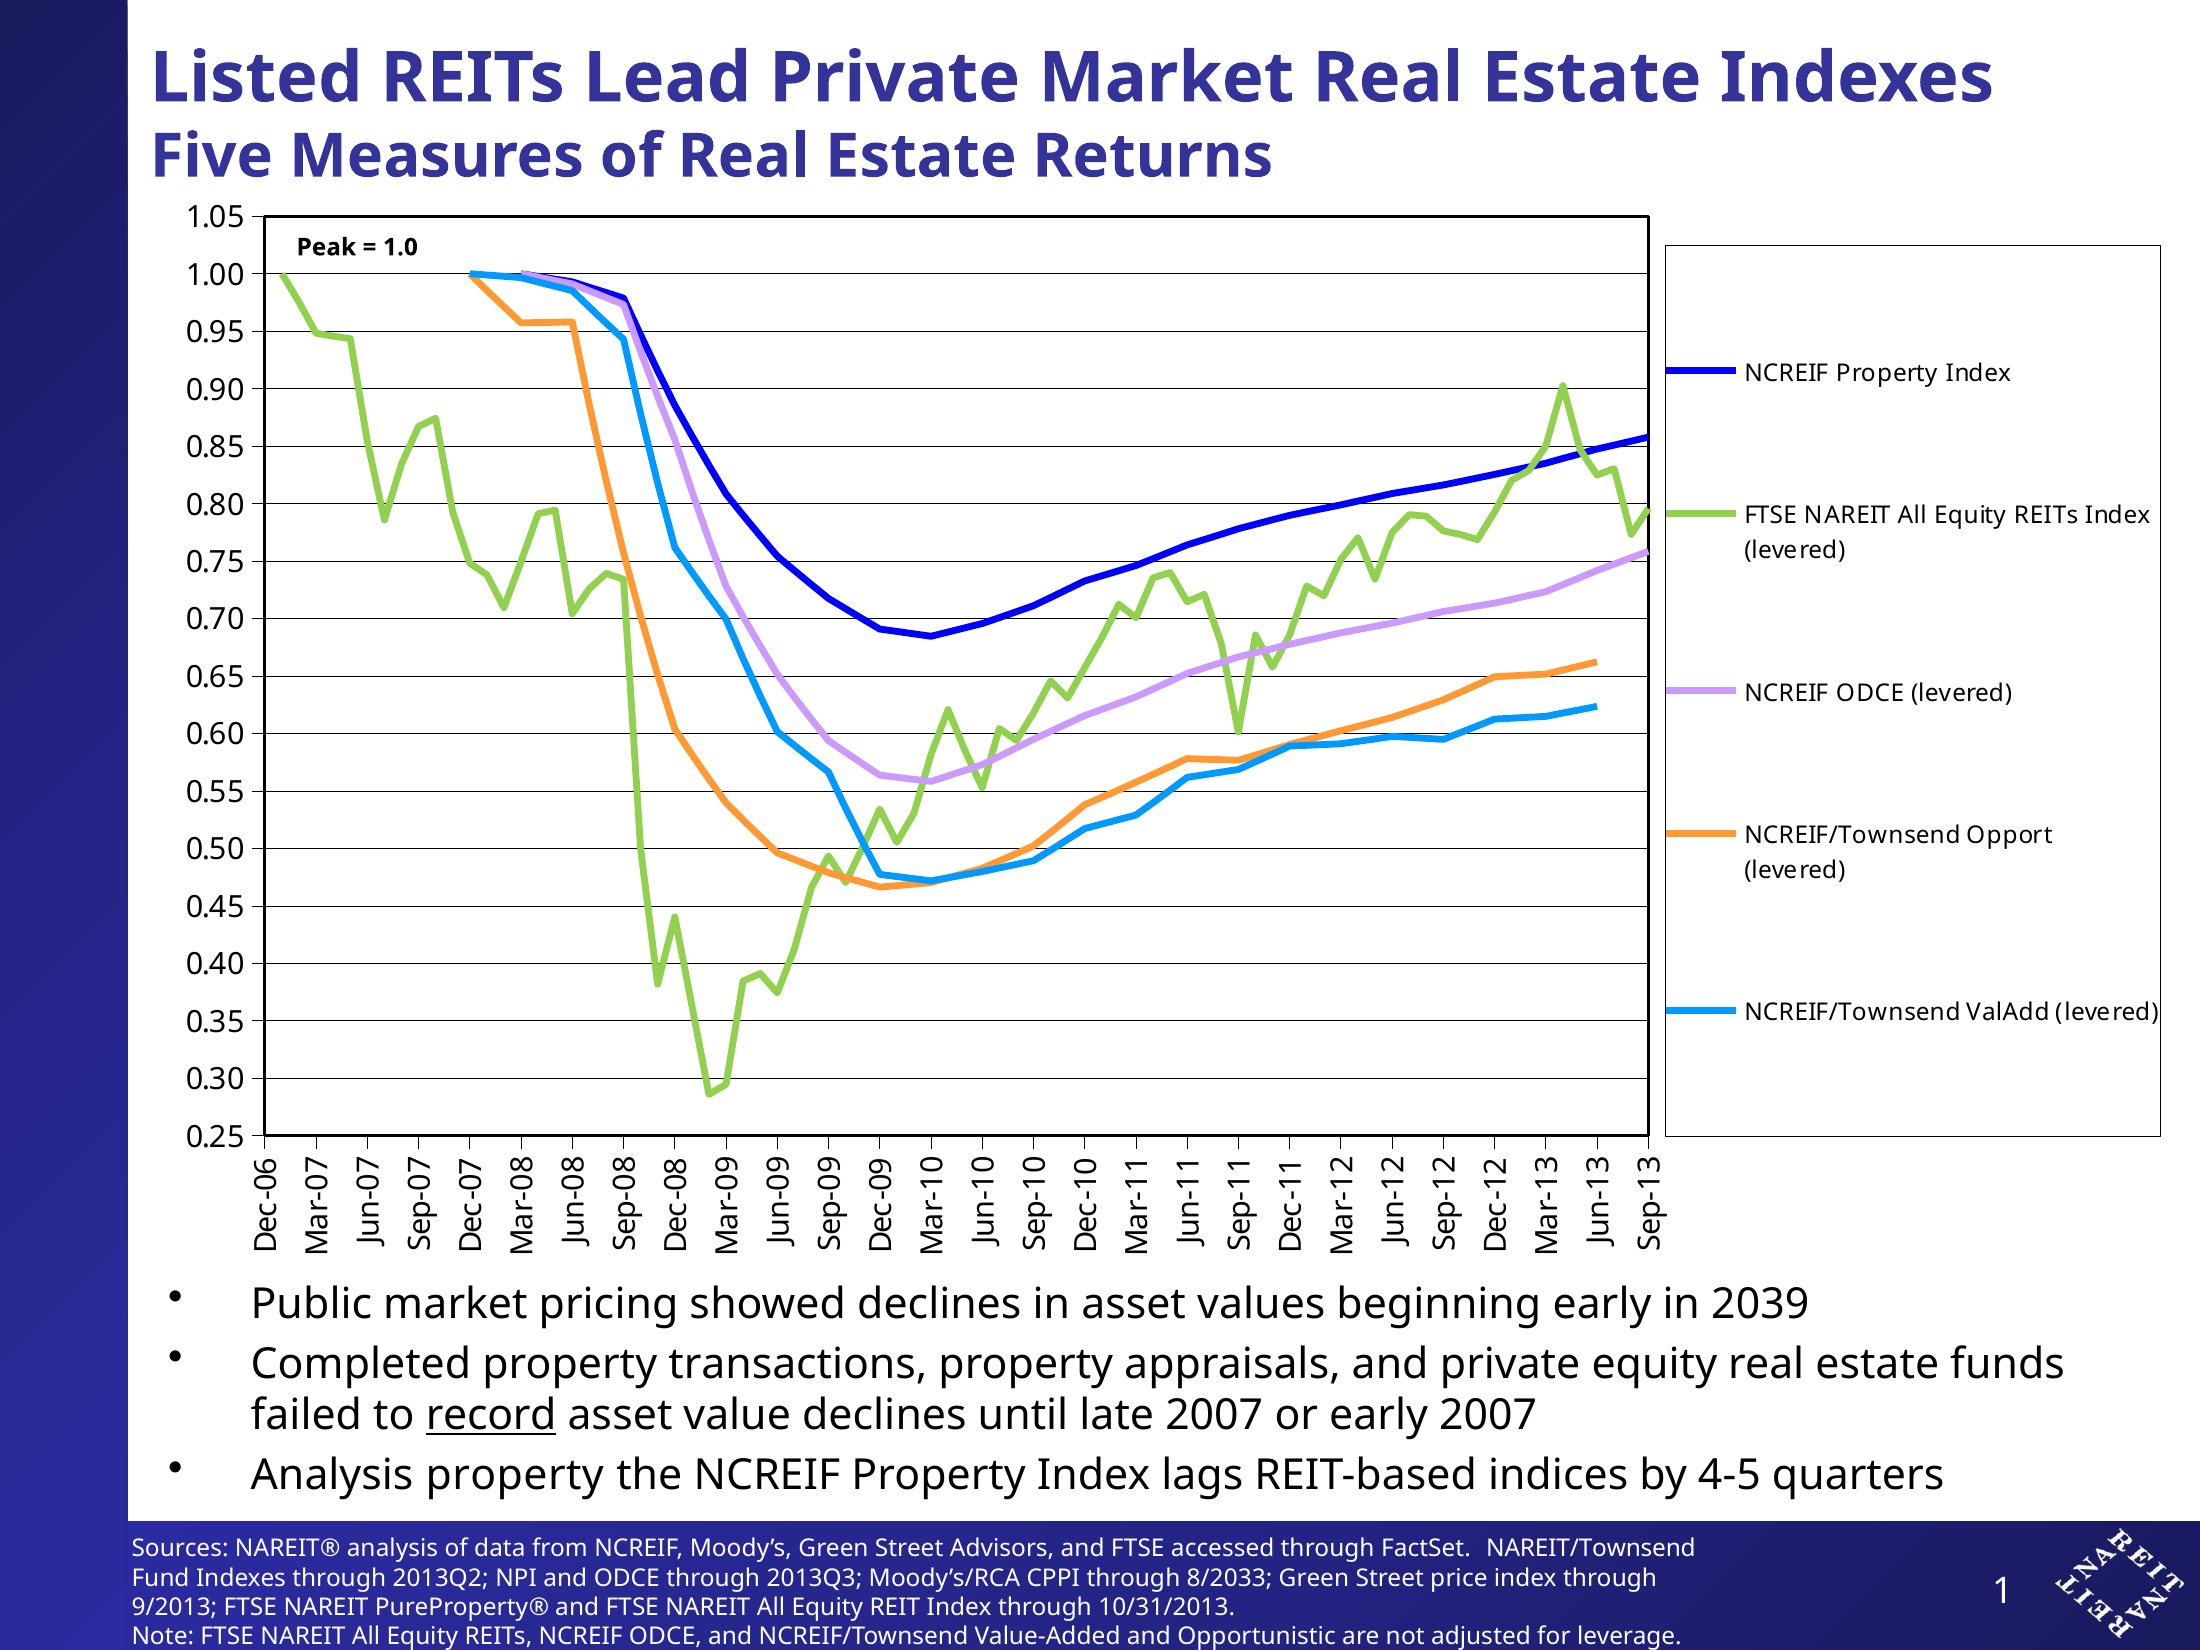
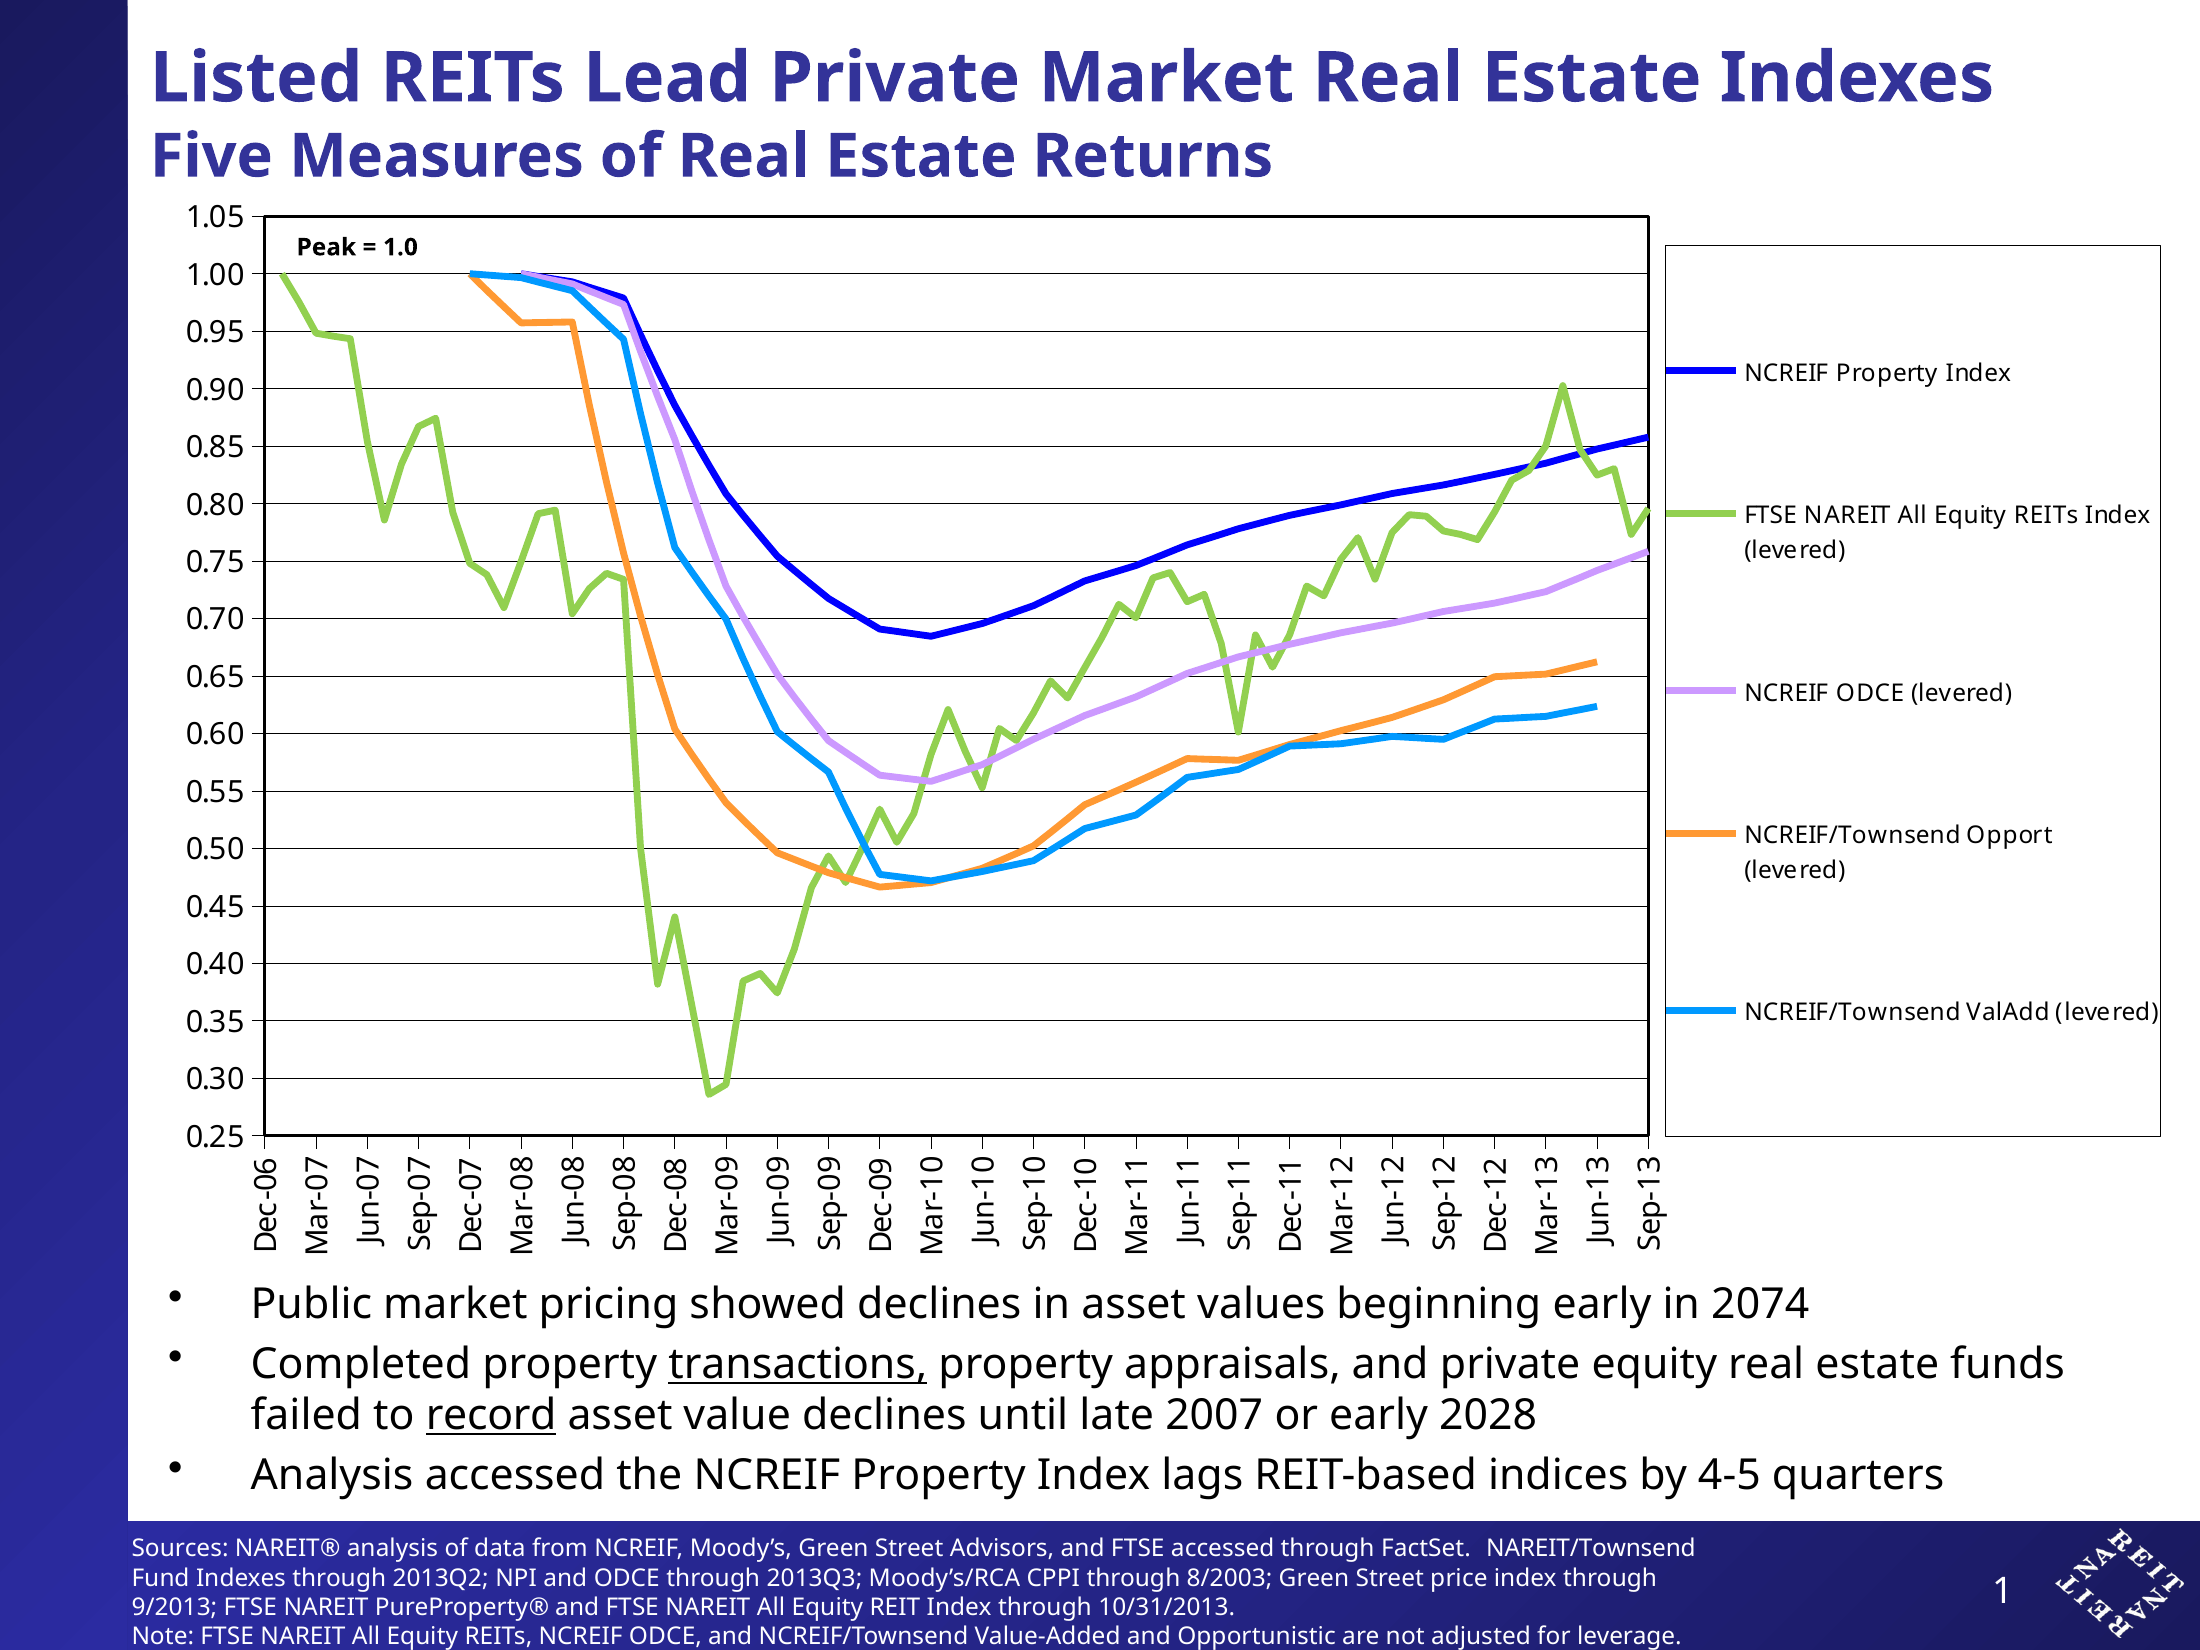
2039: 2039 -> 2074
transactions underline: none -> present
early 2007: 2007 -> 2028
Analysis property: property -> accessed
8/2033: 8/2033 -> 8/2003
